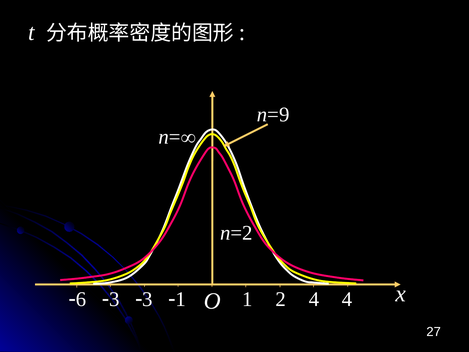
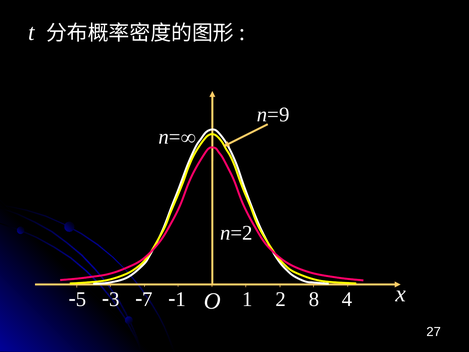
2 4: 4 -> 8
6: 6 -> 5
3 at (148, 299): 3 -> 7
